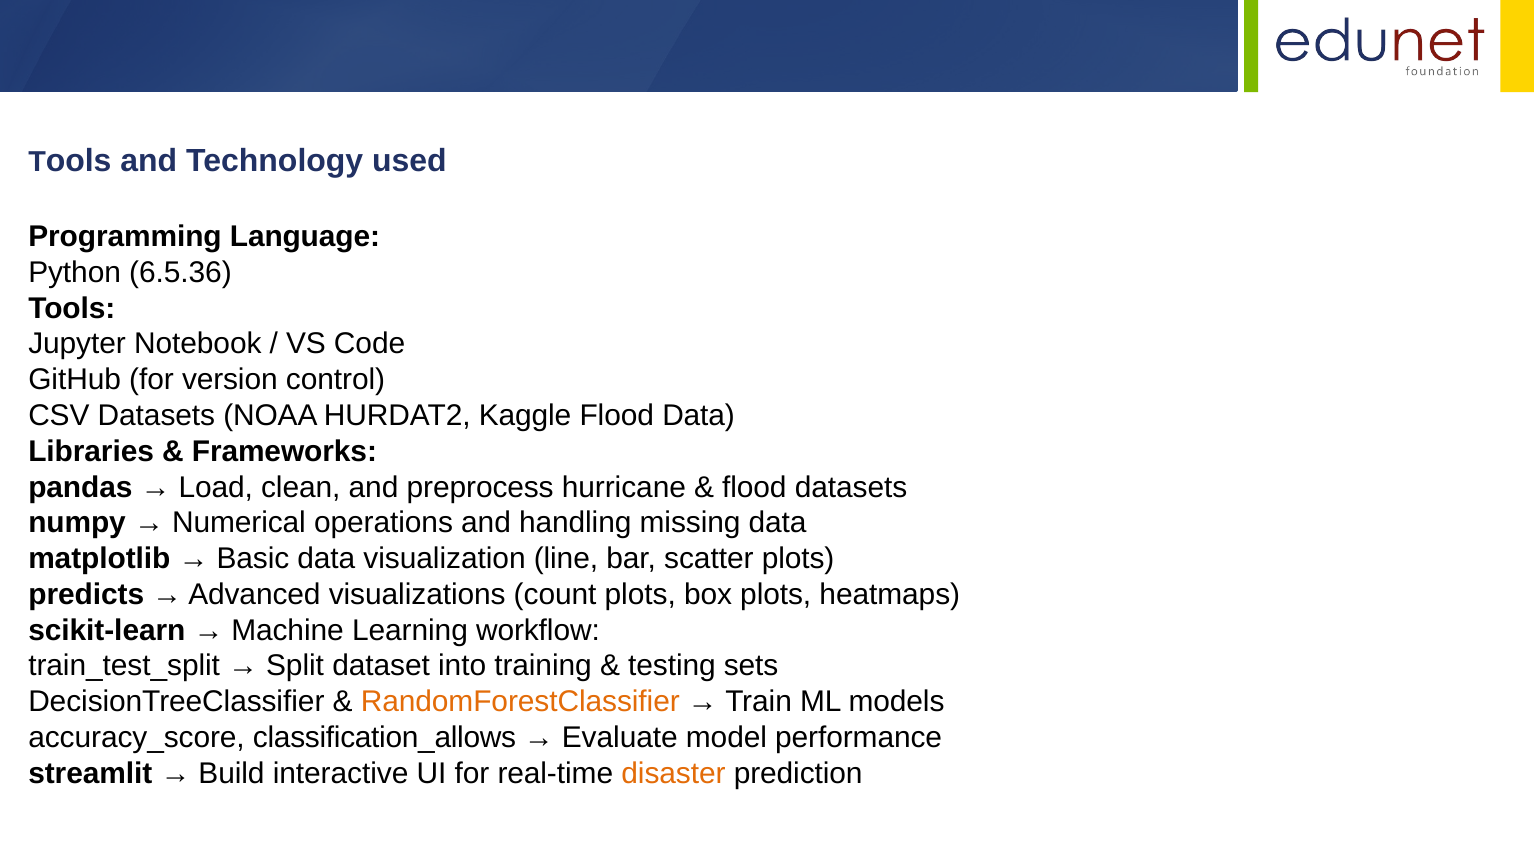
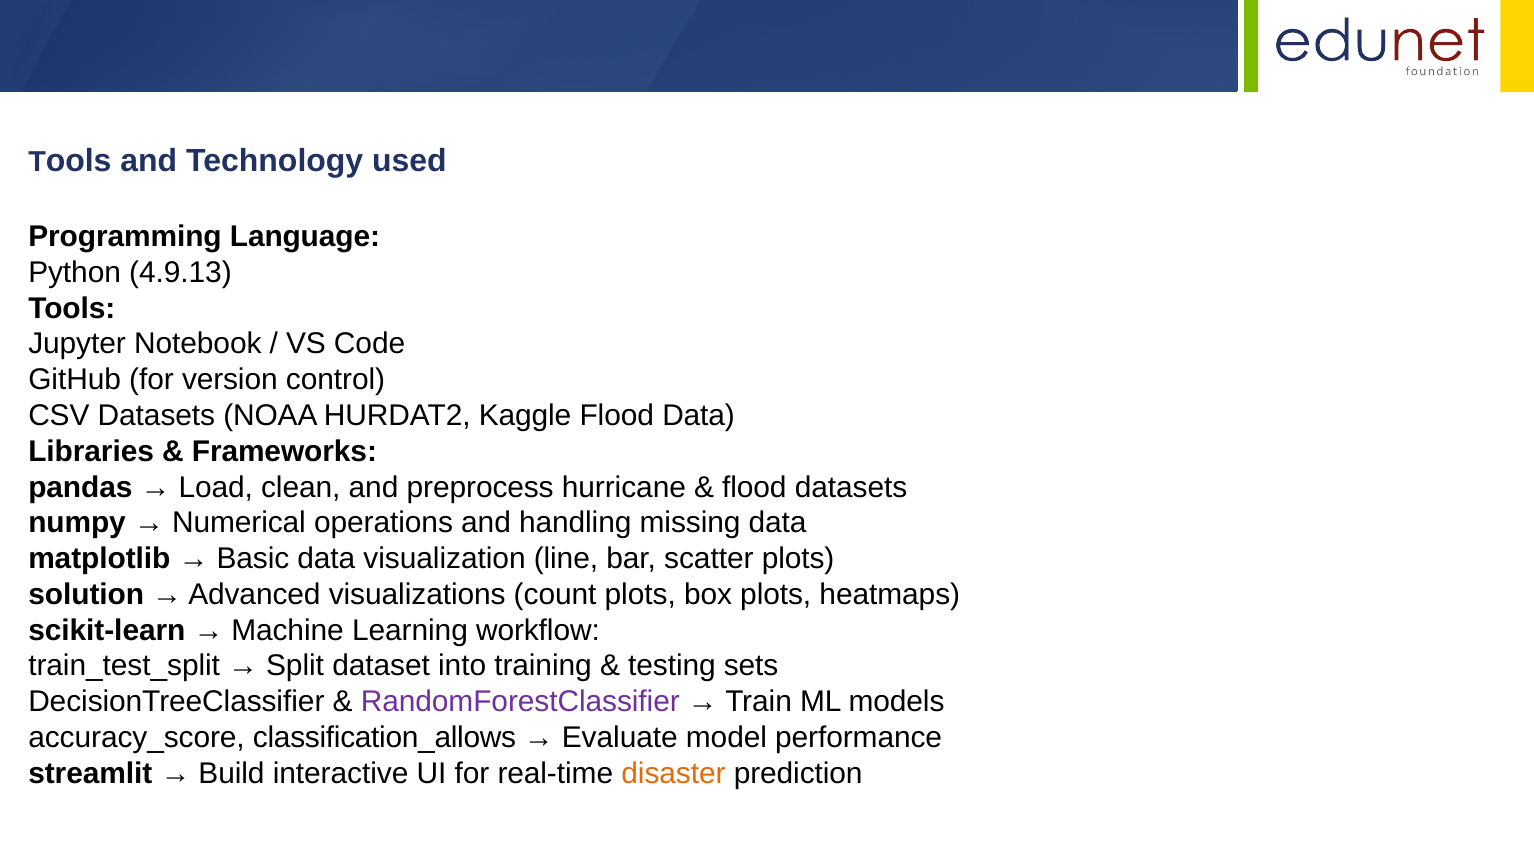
6.5.36: 6.5.36 -> 4.9.13
predicts: predicts -> solution
RandomForestClassifier colour: orange -> purple
